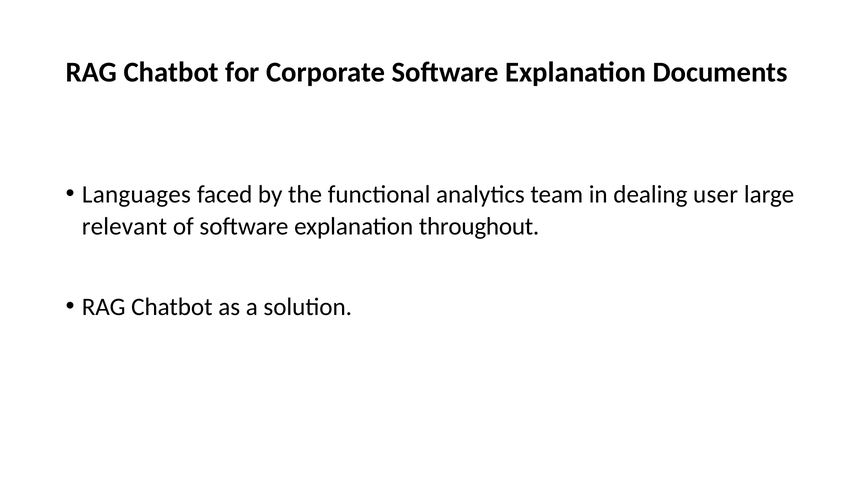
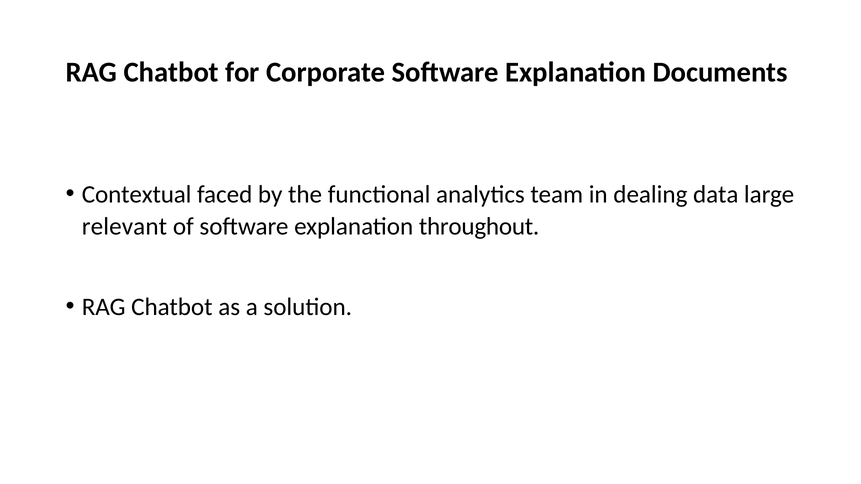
Languages: Languages -> Contextual
user: user -> data
